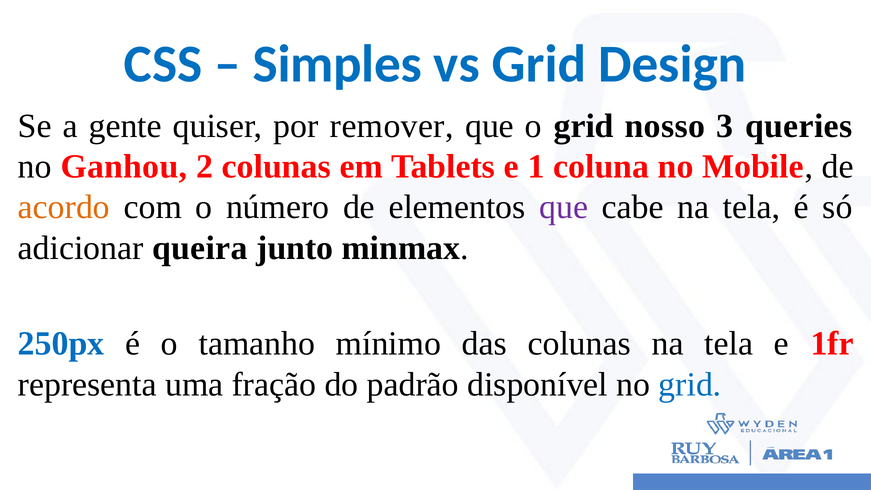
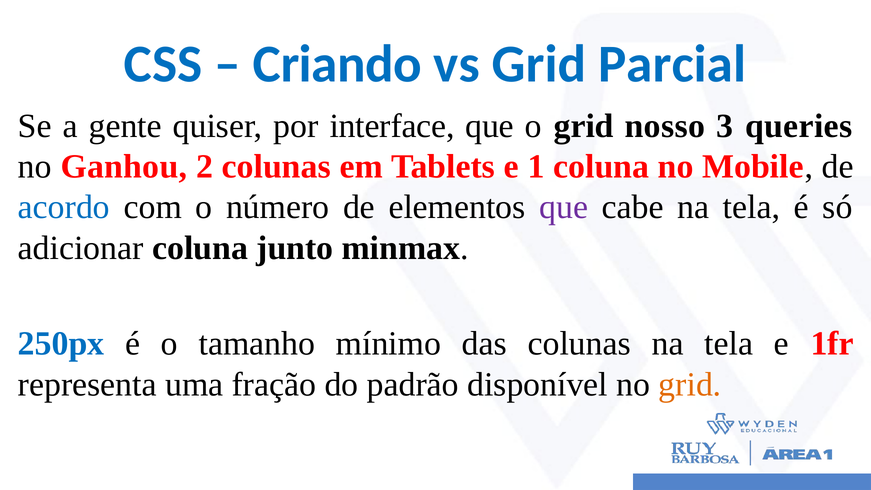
Simples: Simples -> Criando
Design: Design -> Parcial
remover: remover -> interface
acordo colour: orange -> blue
adicionar queira: queira -> coluna
grid at (690, 384) colour: blue -> orange
